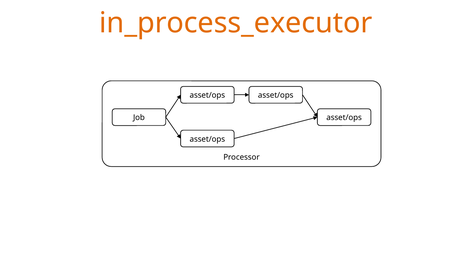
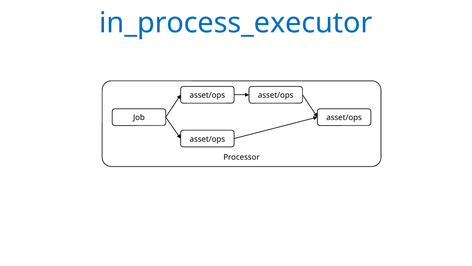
in_process_executor colour: orange -> blue
